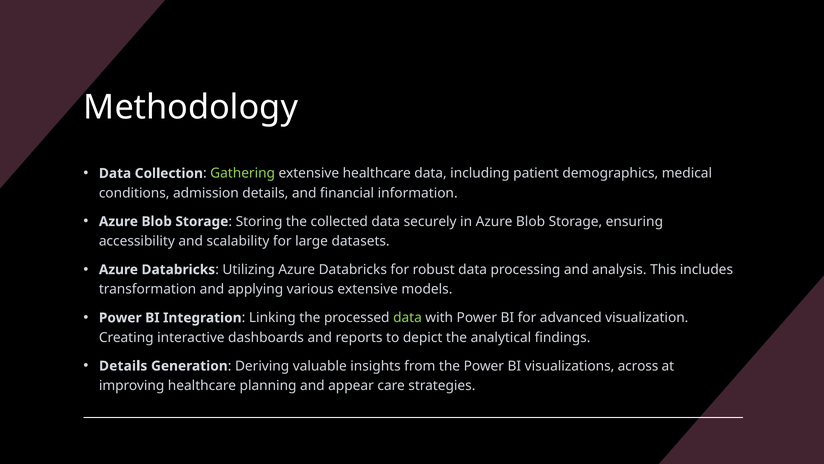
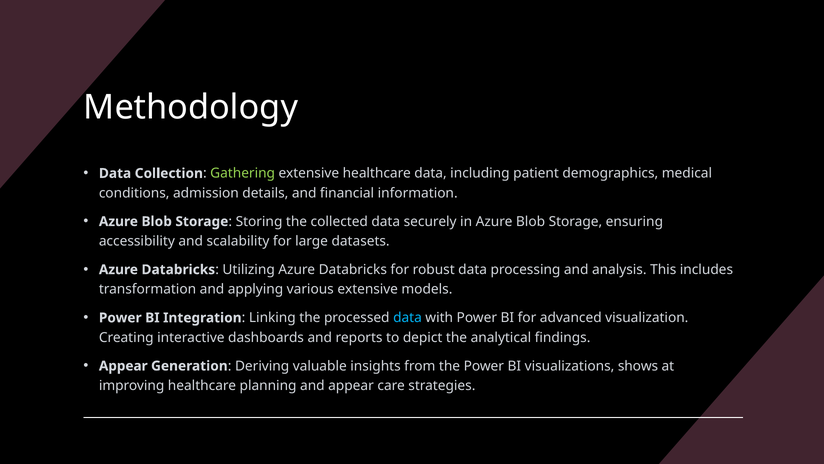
data at (408, 317) colour: light green -> light blue
Details at (123, 366): Details -> Appear
across: across -> shows
